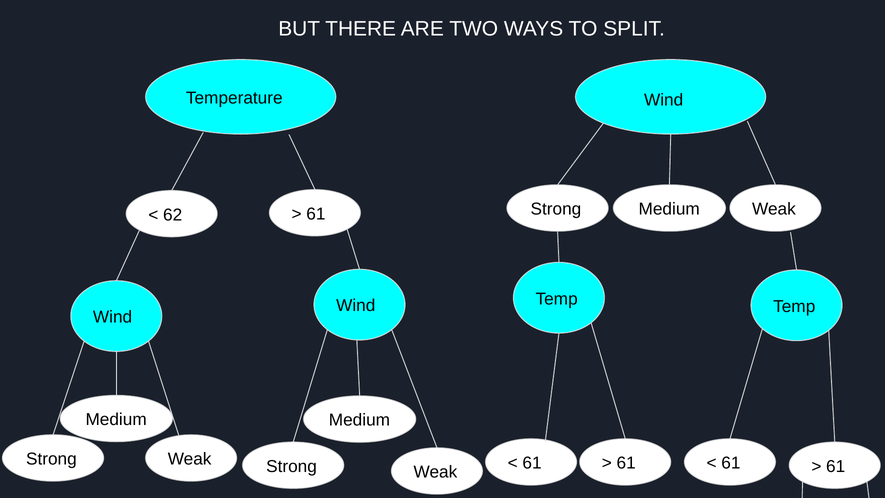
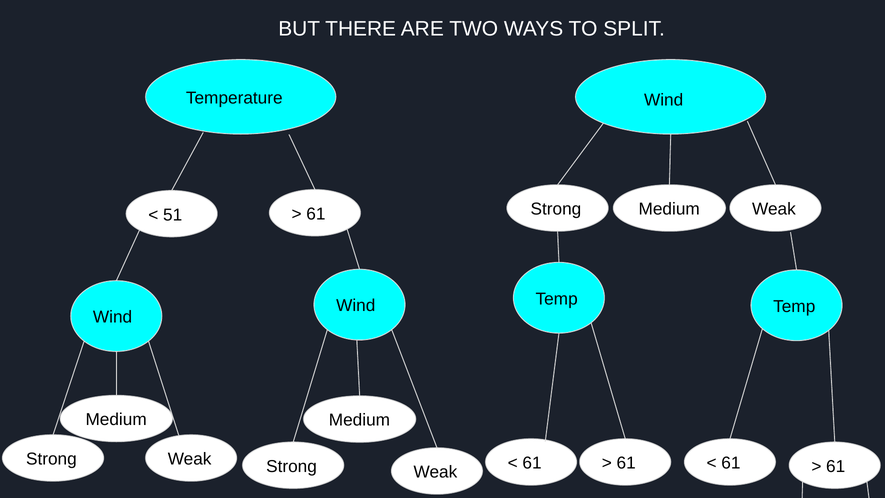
62: 62 -> 51
